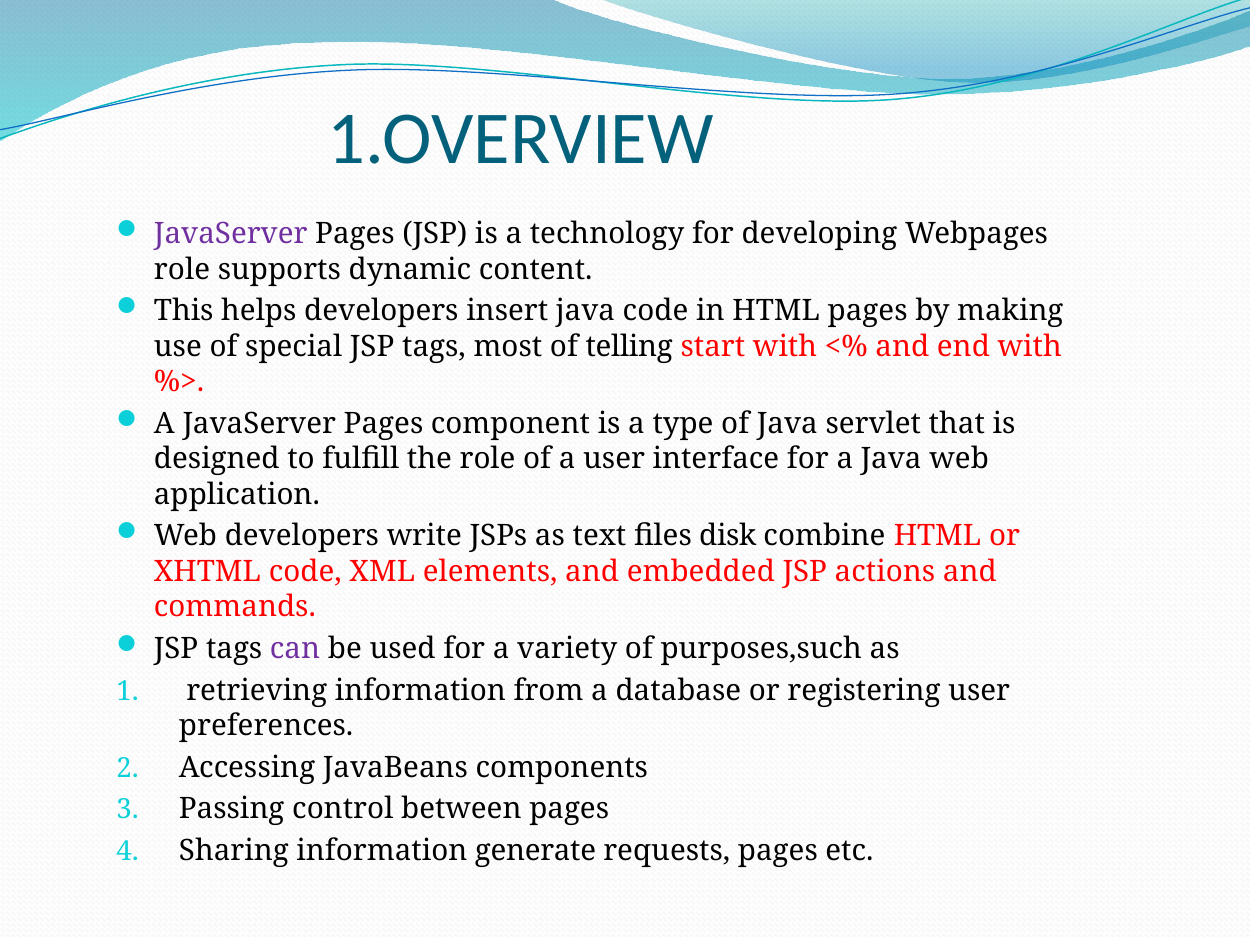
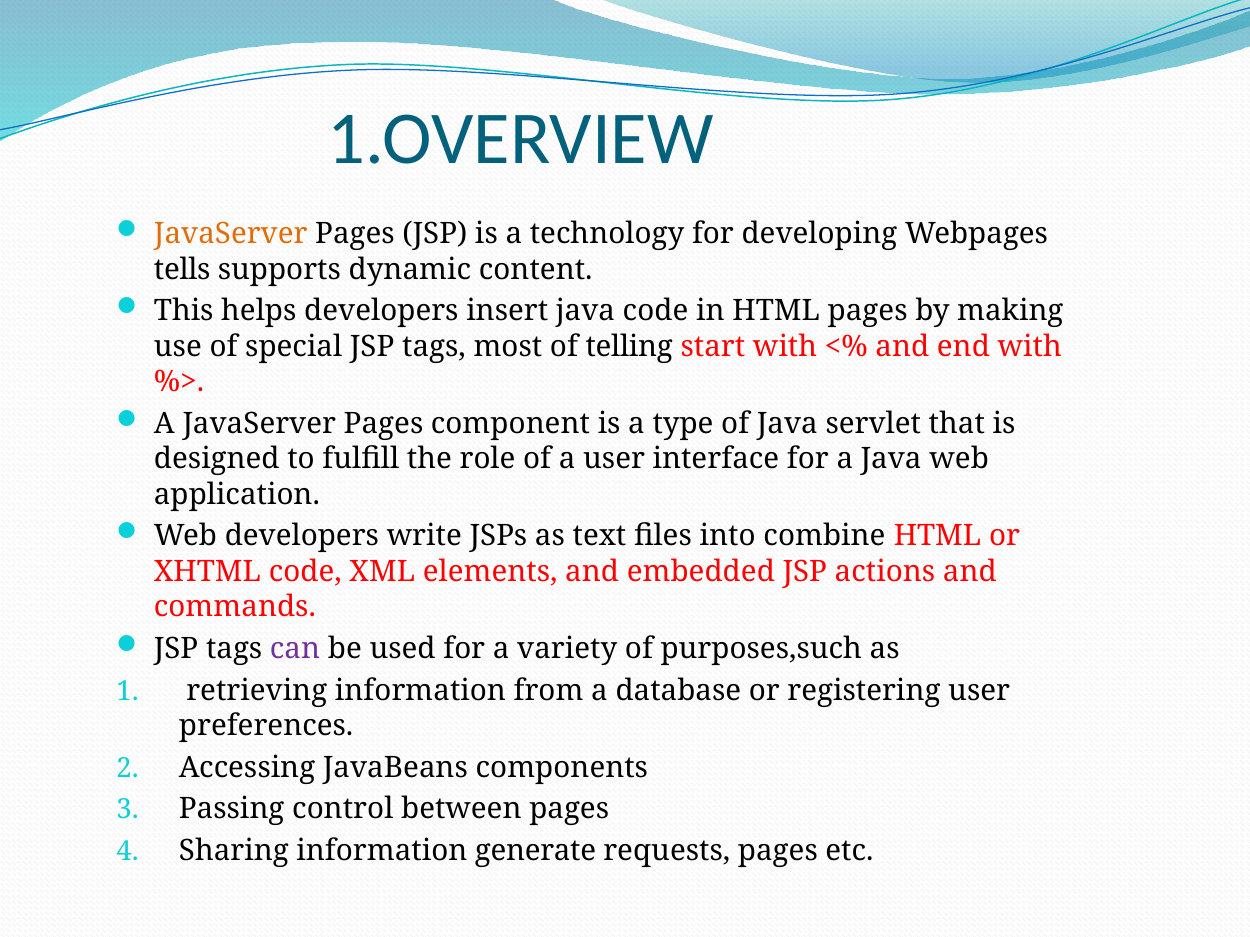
JavaServer at (231, 234) colour: purple -> orange
role at (182, 270): role -> tells
disk: disk -> into
